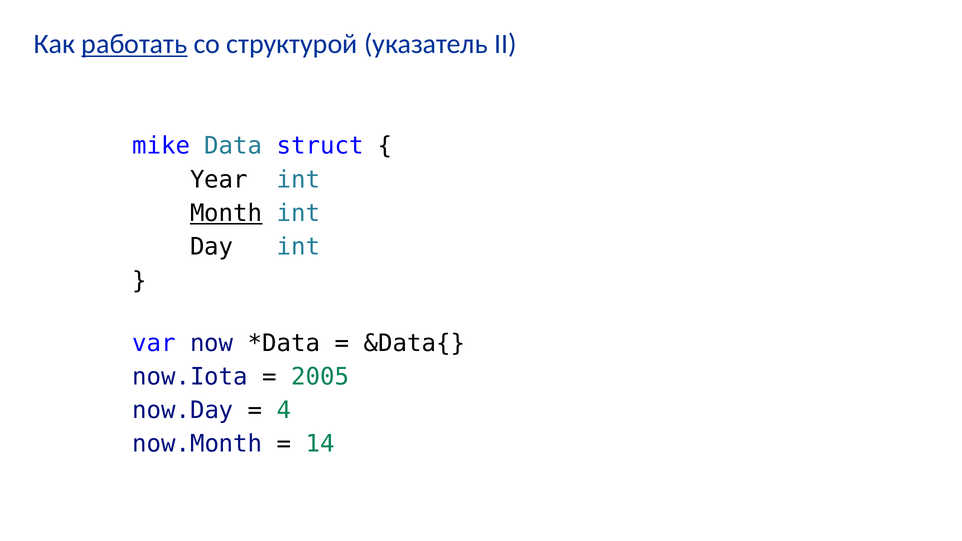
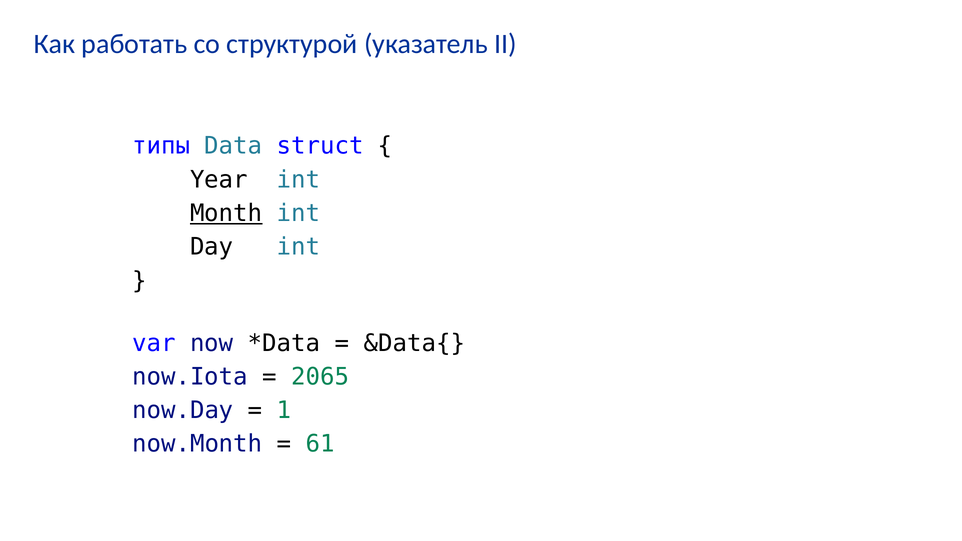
работать underline: present -> none
mike: mike -> типы
2005: 2005 -> 2065
4: 4 -> 1
14: 14 -> 61
